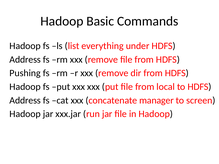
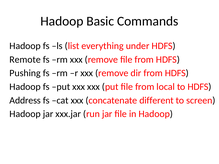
Address at (25, 60): Address -> Remote
manager: manager -> different
